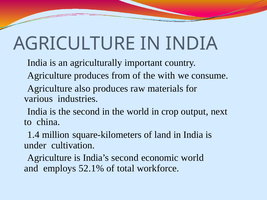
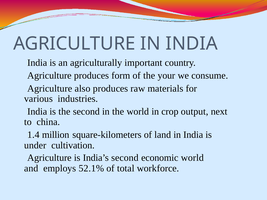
from: from -> form
with: with -> your
